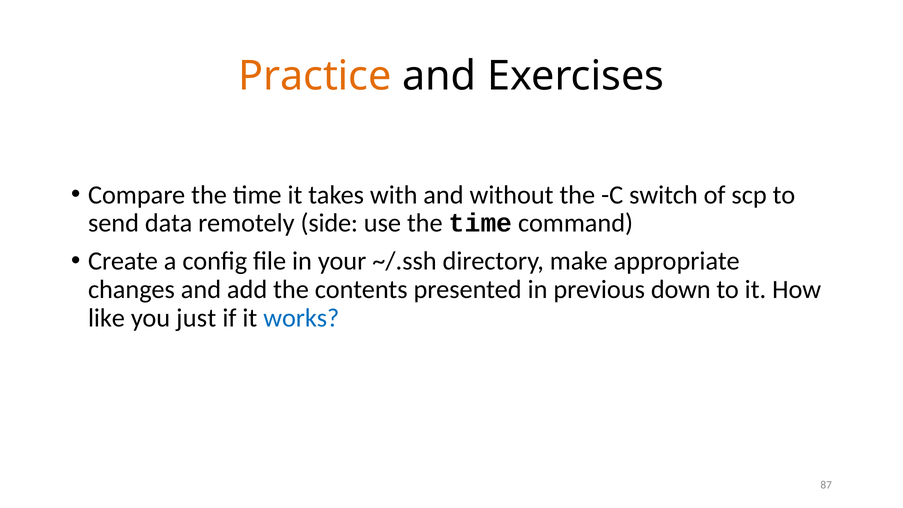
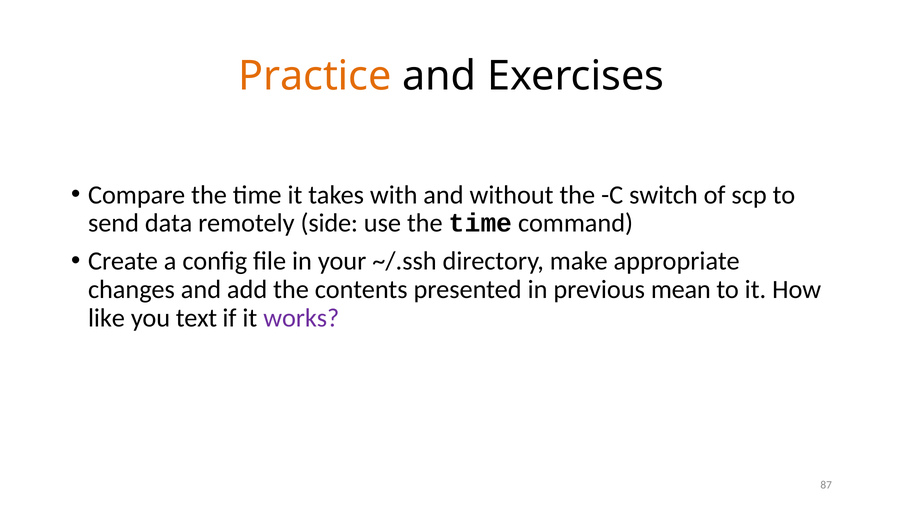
down: down -> mean
just: just -> text
works colour: blue -> purple
